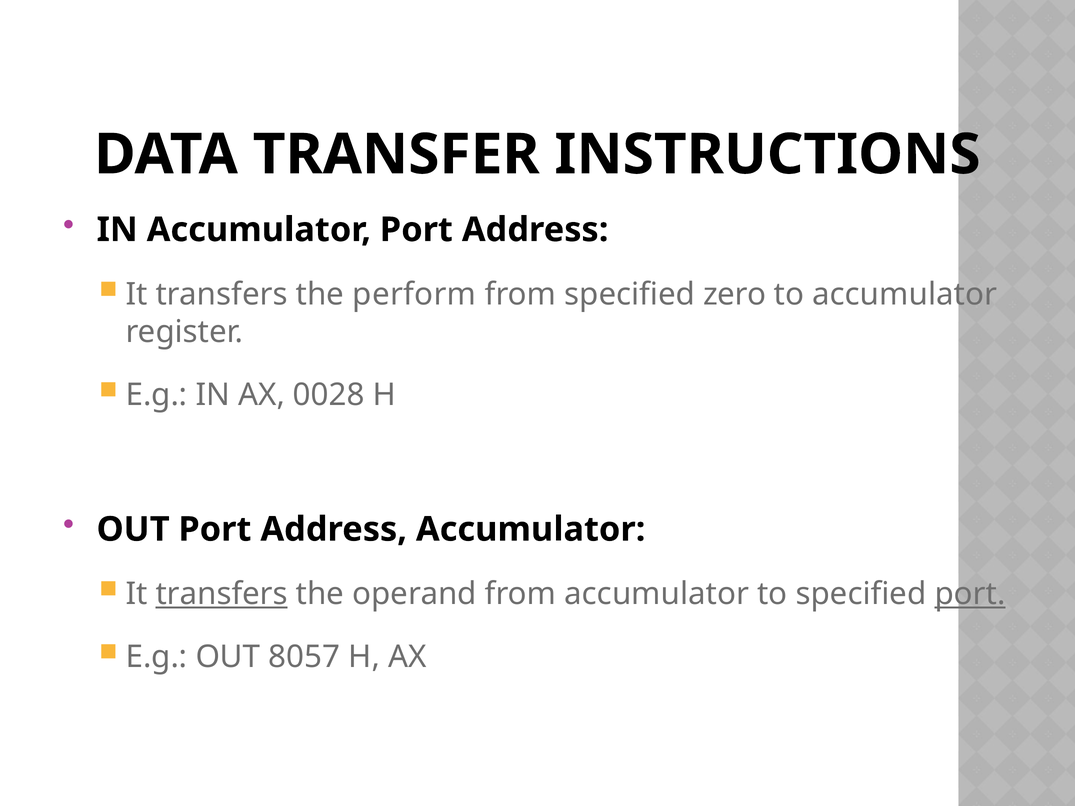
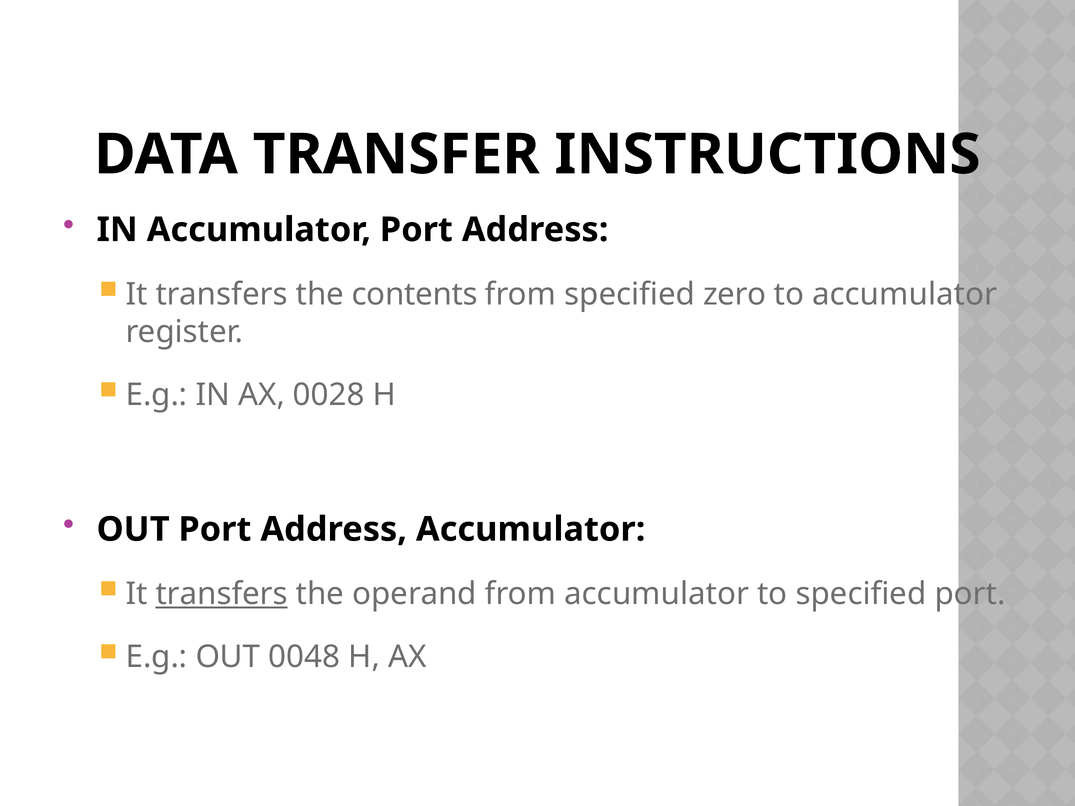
perform: perform -> contents
port at (970, 594) underline: present -> none
8057: 8057 -> 0048
